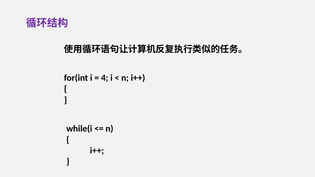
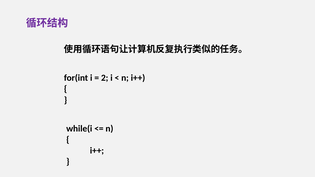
4: 4 -> 2
